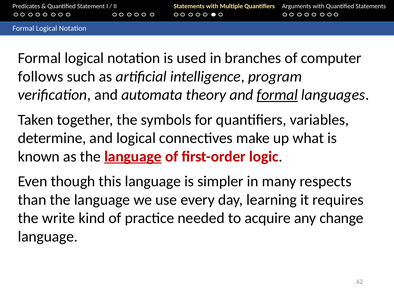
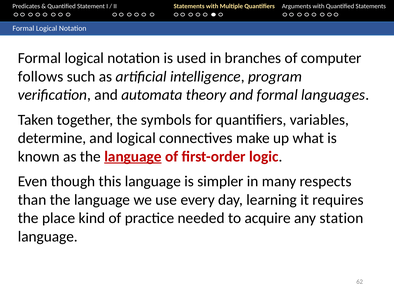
formal at (277, 95) underline: present -> none
write: write -> place
change: change -> station
